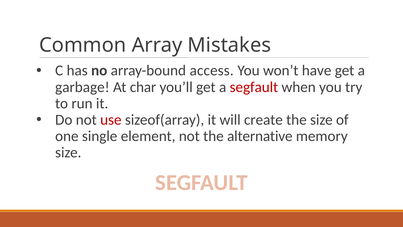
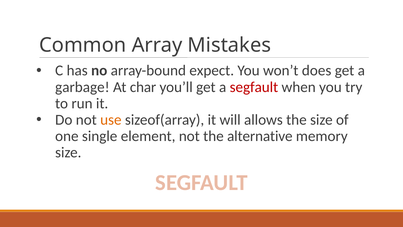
access: access -> expect
have: have -> does
use colour: red -> orange
create: create -> allows
